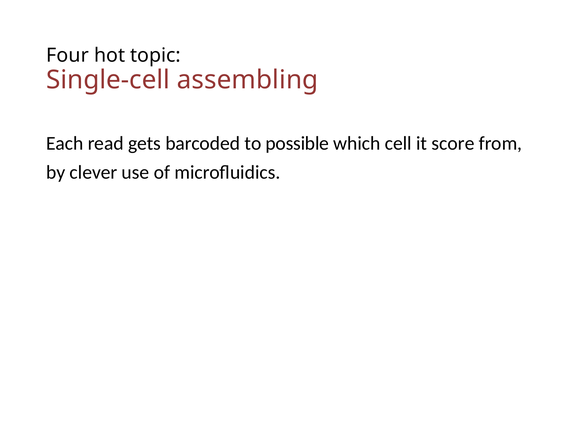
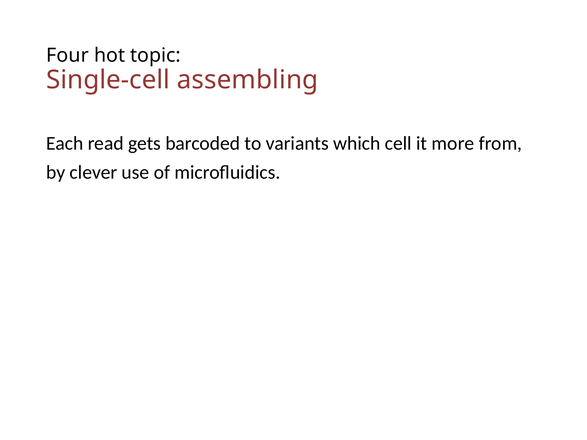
possible: possible -> variants
score: score -> more
